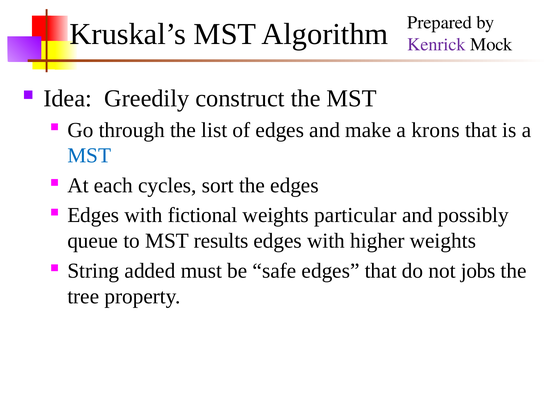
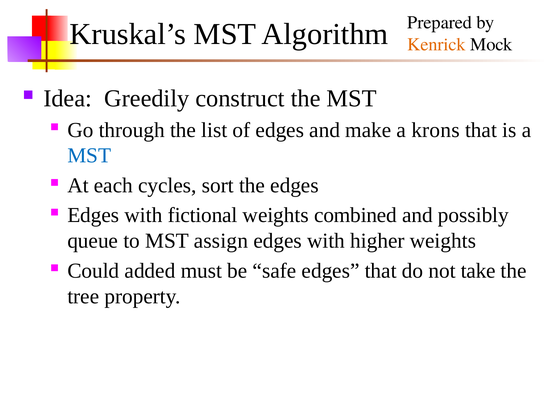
Kenrick colour: purple -> orange
particular: particular -> combined
results: results -> assign
String: String -> Could
jobs: jobs -> take
